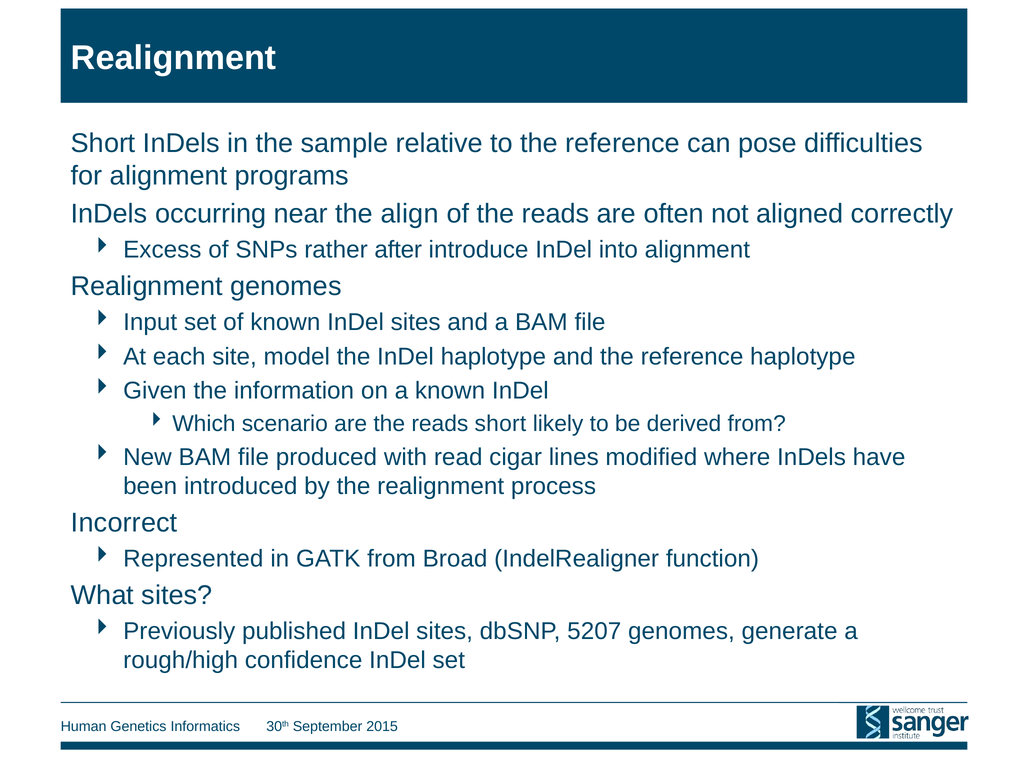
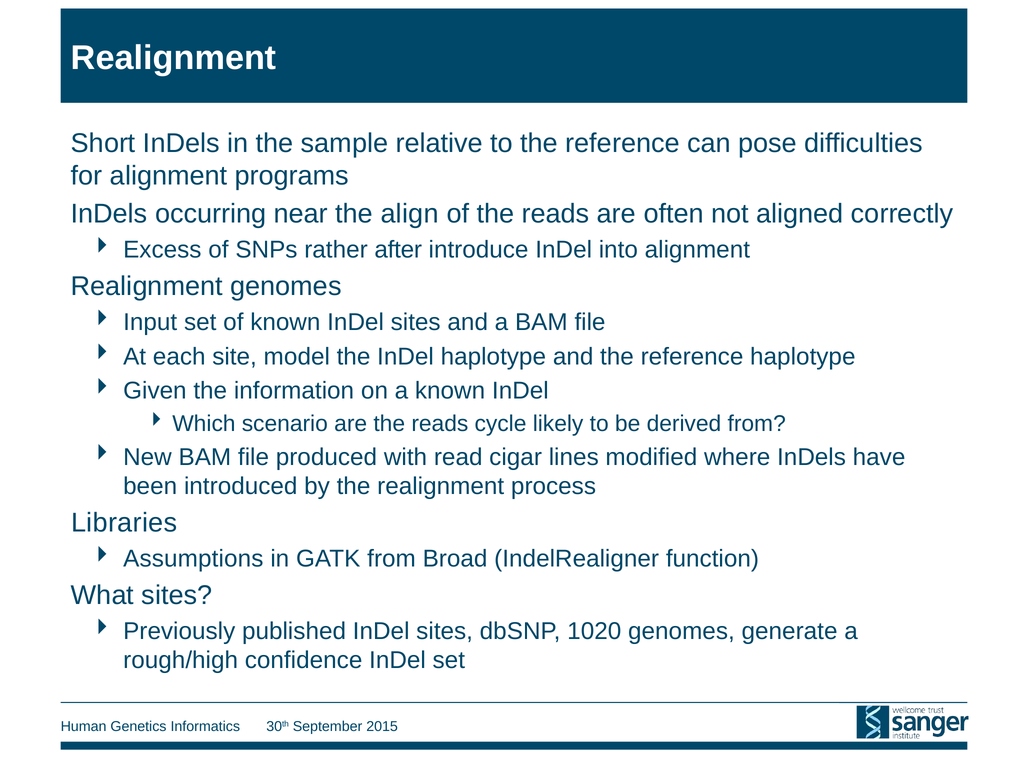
reads short: short -> cycle
Incorrect: Incorrect -> Libraries
Represented: Represented -> Assumptions
5207: 5207 -> 1020
